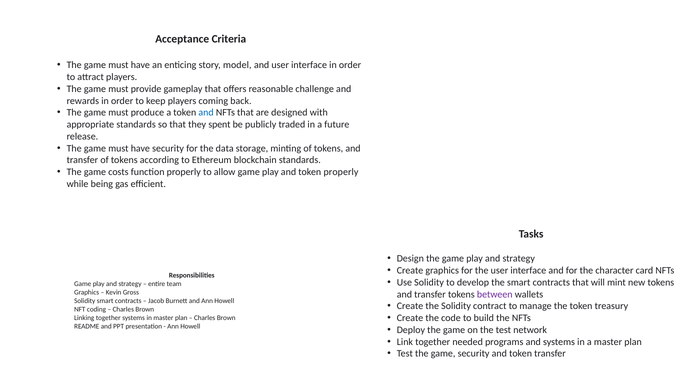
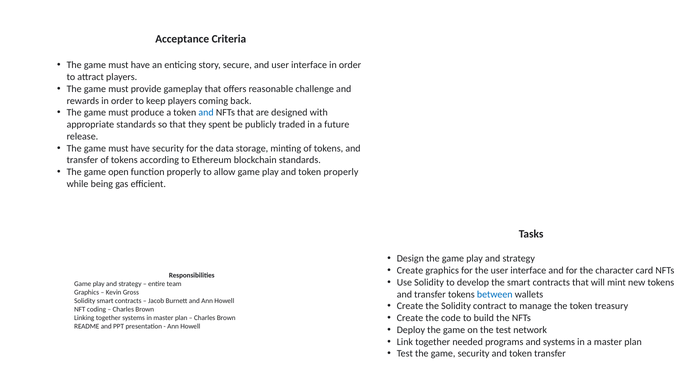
model: model -> secure
costs: costs -> open
between colour: purple -> blue
